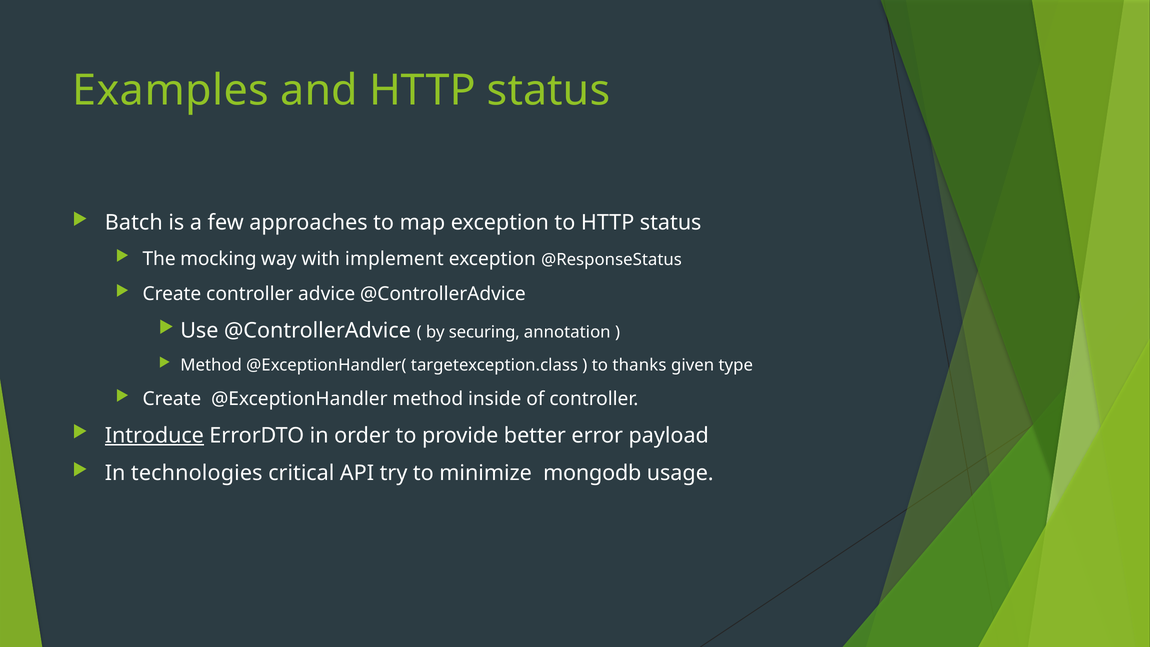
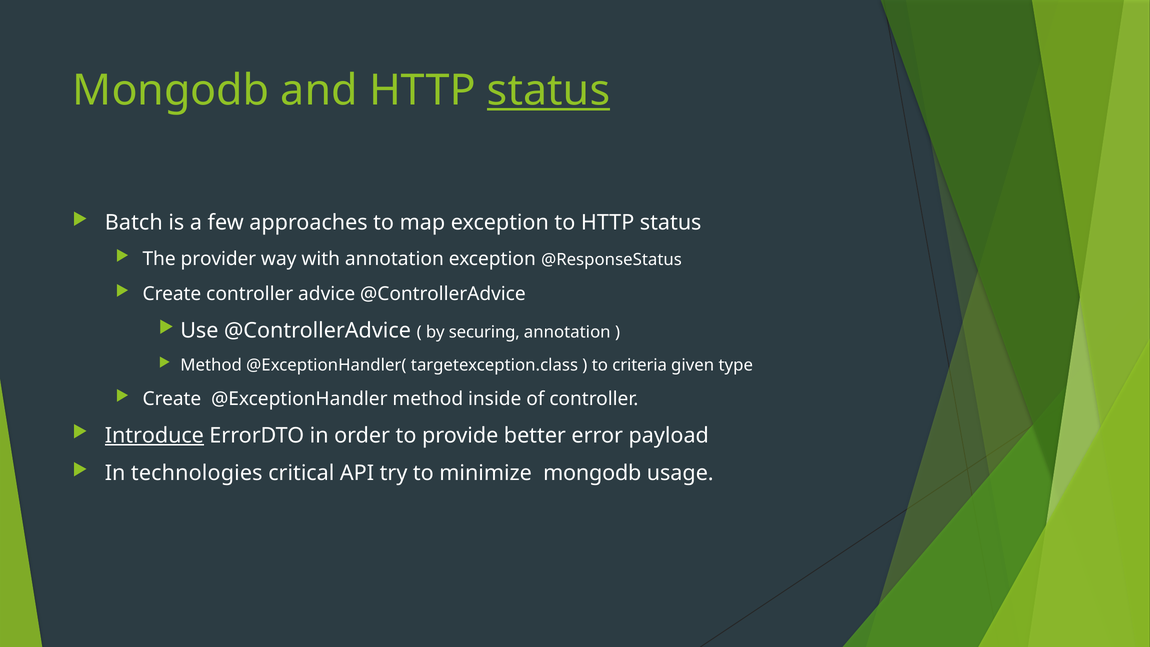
Examples at (171, 91): Examples -> Mongodb
status at (549, 91) underline: none -> present
mocking: mocking -> provider
with implement: implement -> annotation
thanks: thanks -> criteria
